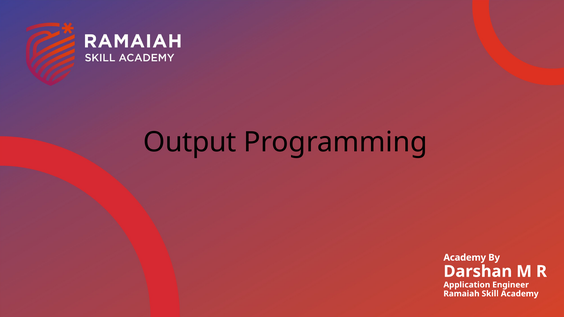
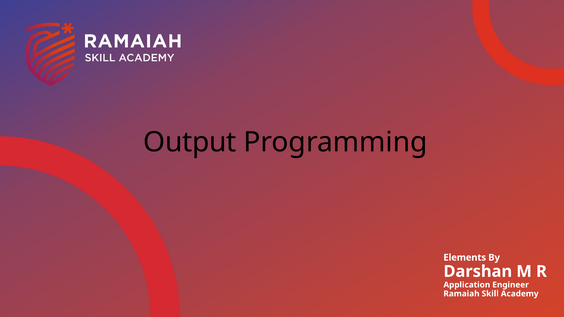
Academy at (465, 258): Academy -> Elements
